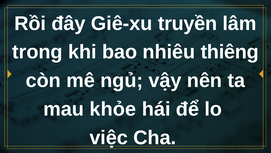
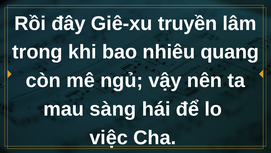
thiêng: thiêng -> quang
khỏe: khỏe -> sàng
